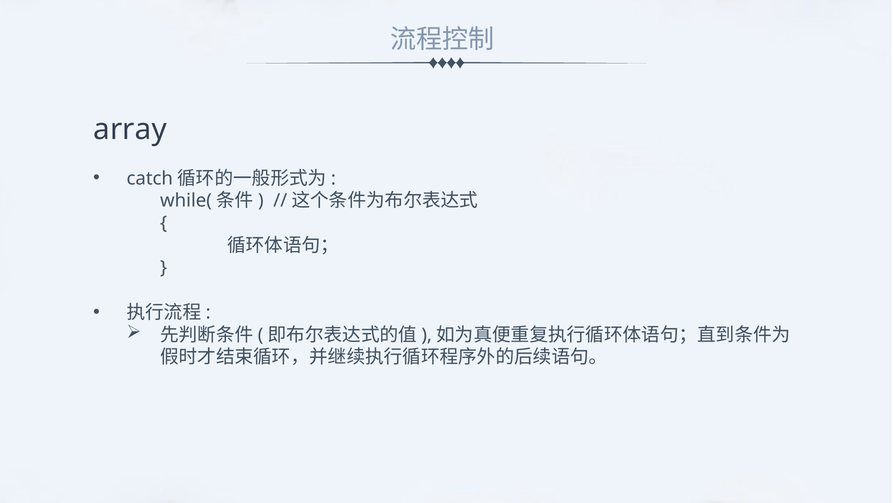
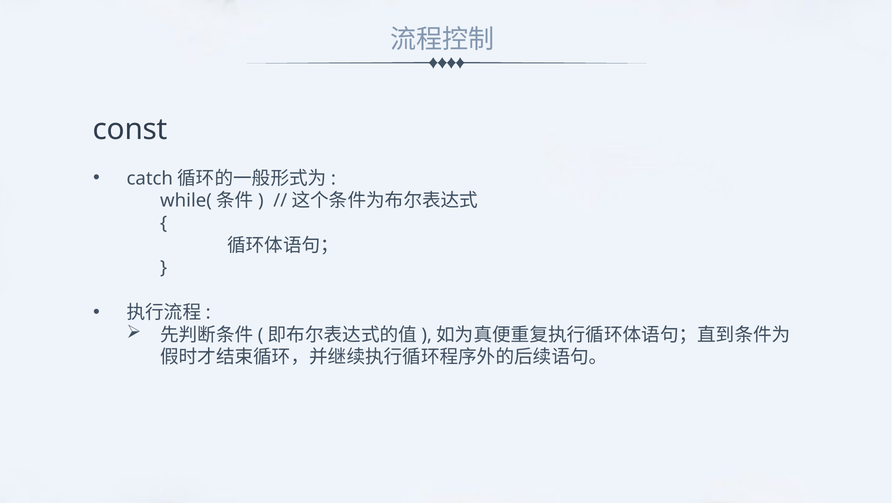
array: array -> const
